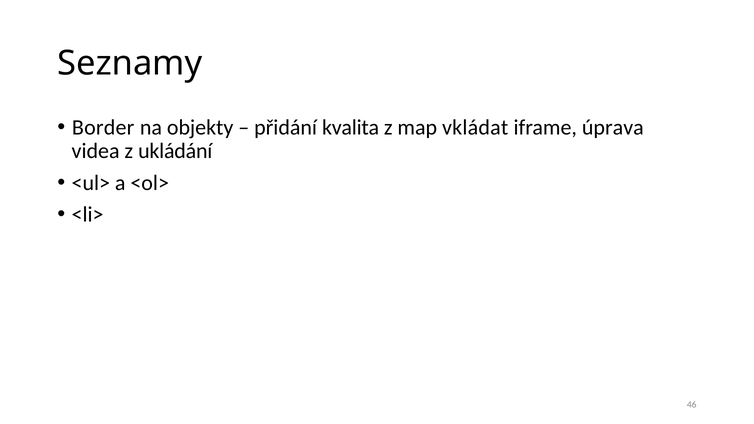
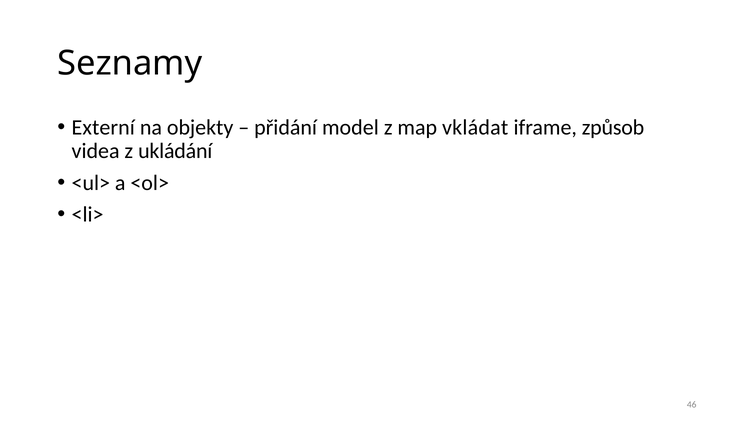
Border: Border -> Externí
kvalita: kvalita -> model
úprava: úprava -> způsob
